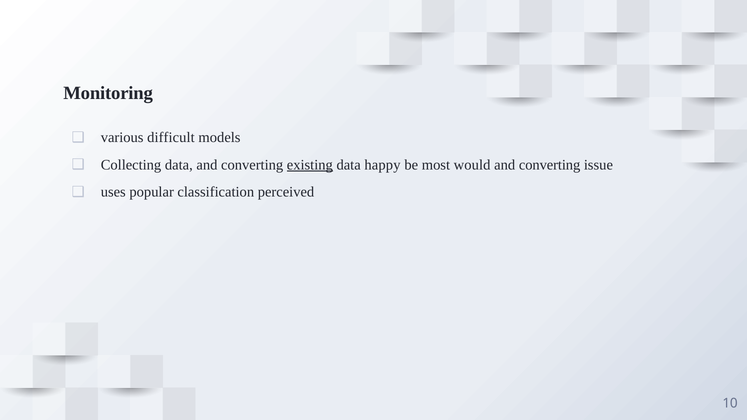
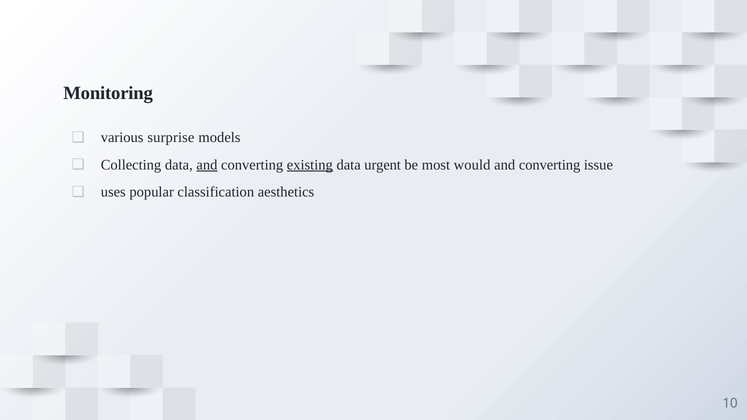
difficult: difficult -> surprise
and at (207, 165) underline: none -> present
happy: happy -> urgent
perceived: perceived -> aesthetics
